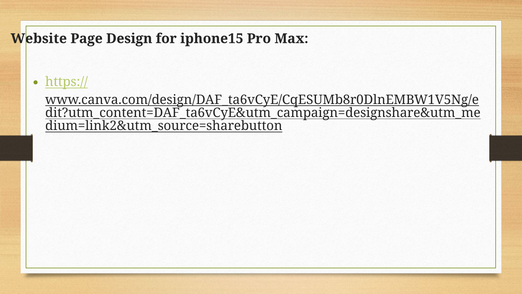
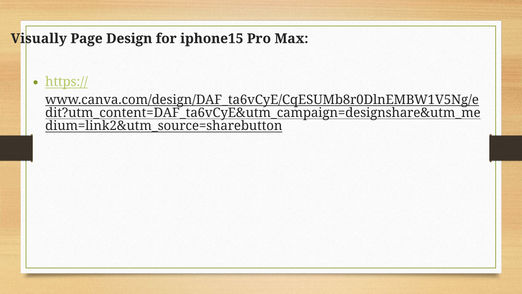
Website: Website -> Visually
